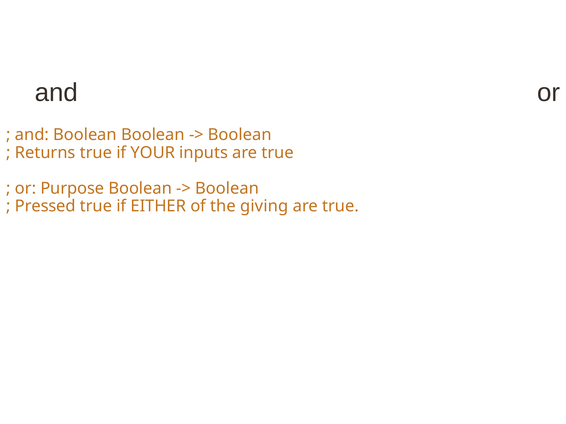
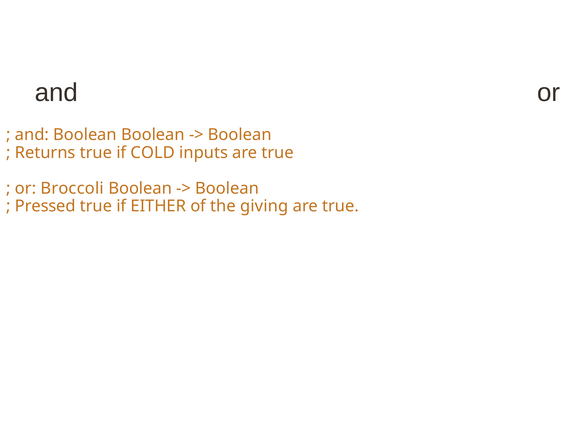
YOUR: YOUR -> COLD
Purpose: Purpose -> Broccoli
